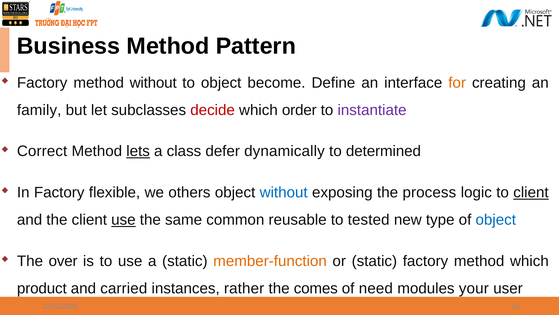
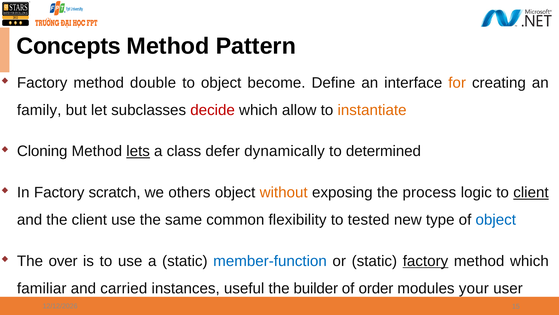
Business: Business -> Concepts
method without: without -> double
order: order -> allow
instantiate colour: purple -> orange
Correct: Correct -> Cloning
flexible: flexible -> scratch
without at (284, 192) colour: blue -> orange
use at (123, 219) underline: present -> none
reusable: reusable -> flexibility
member-function colour: orange -> blue
factory at (425, 261) underline: none -> present
product: product -> familiar
rather: rather -> useful
comes: comes -> builder
need: need -> order
